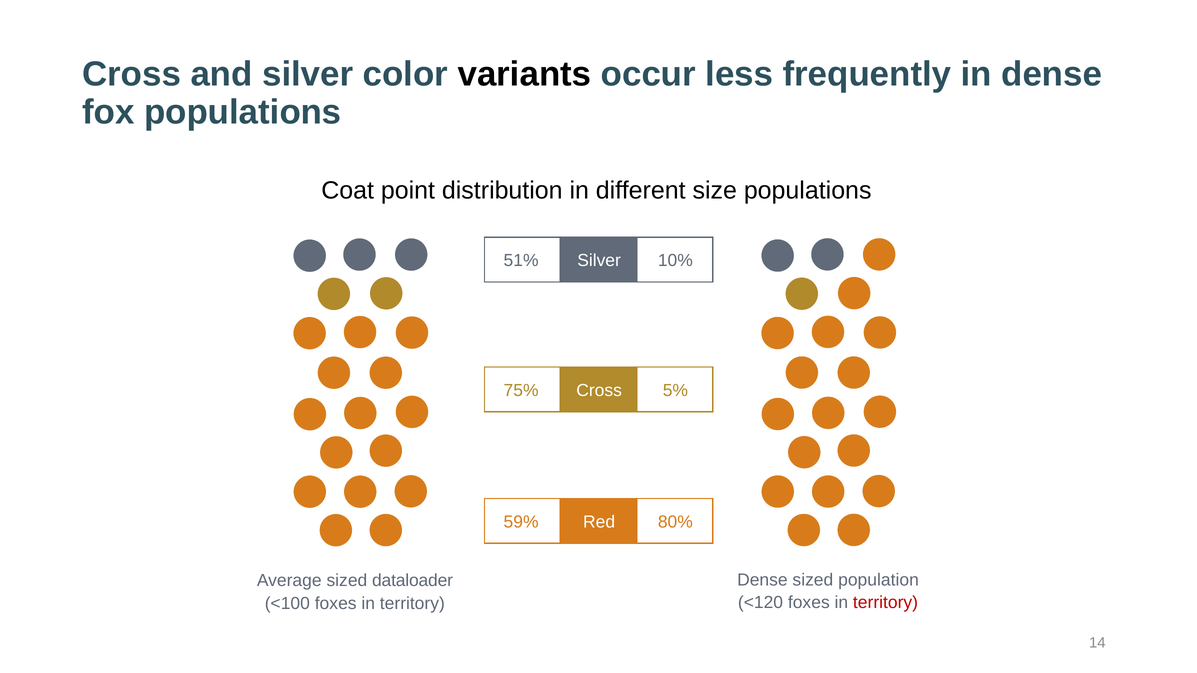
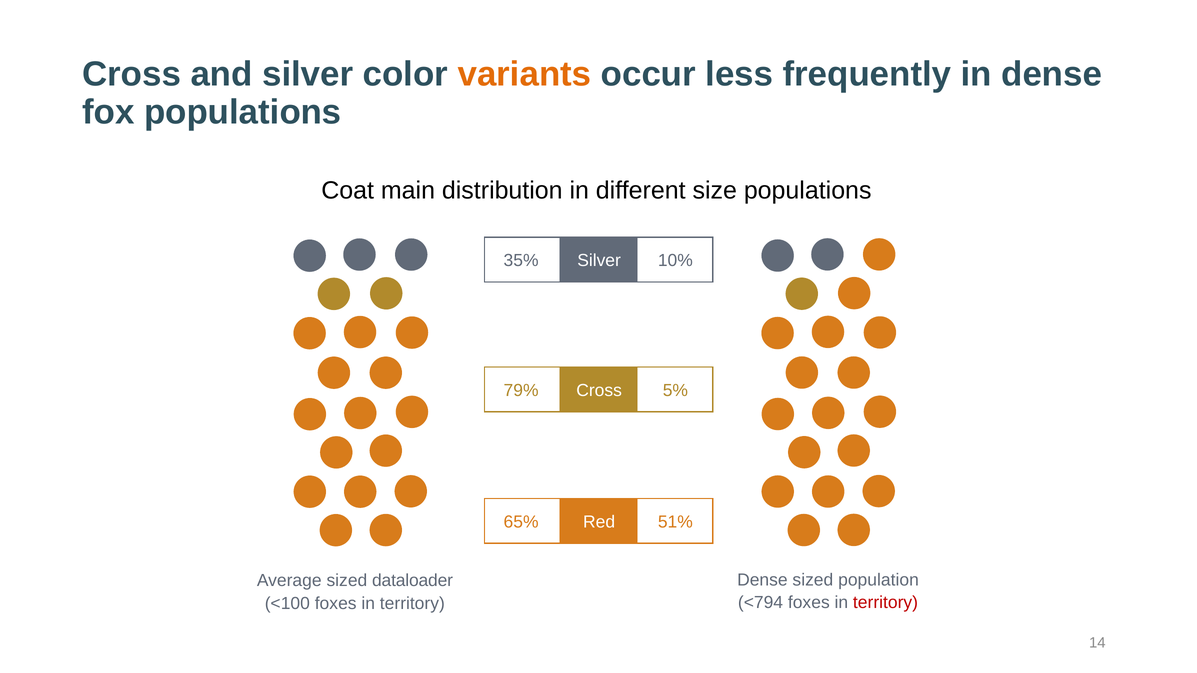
variants colour: black -> orange
point: point -> main
51%: 51% -> 35%
75%: 75% -> 79%
59%: 59% -> 65%
80%: 80% -> 51%
<120: <120 -> <794
